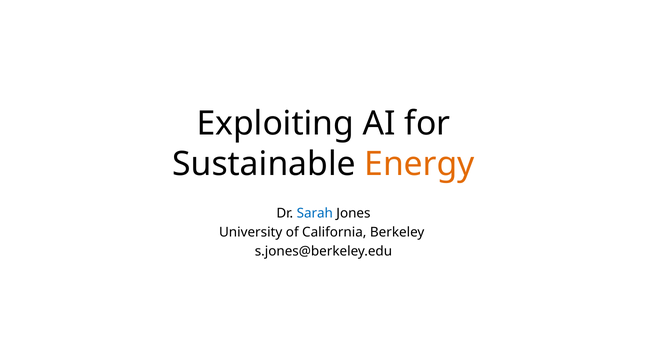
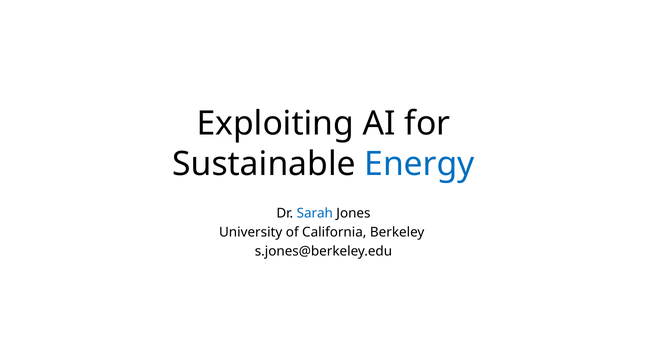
Energy colour: orange -> blue
